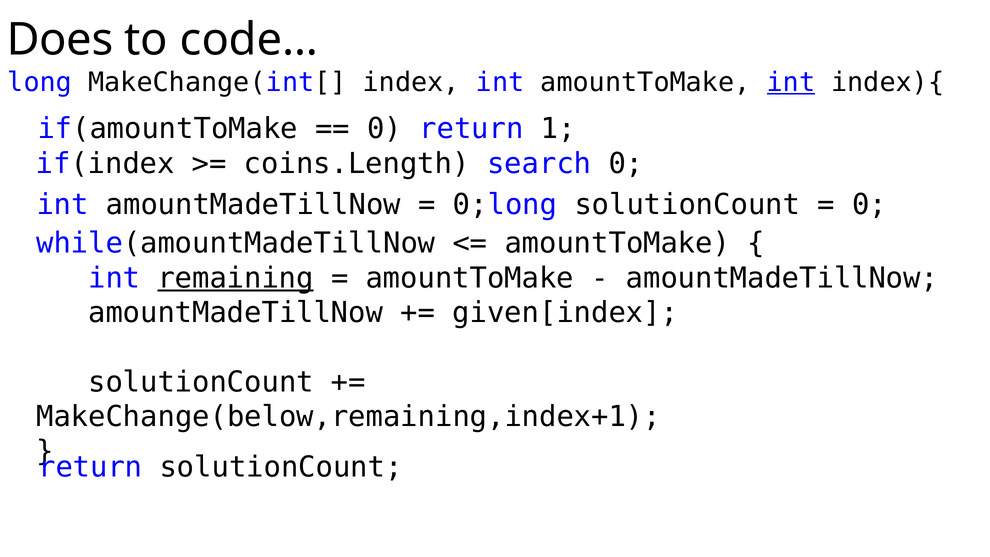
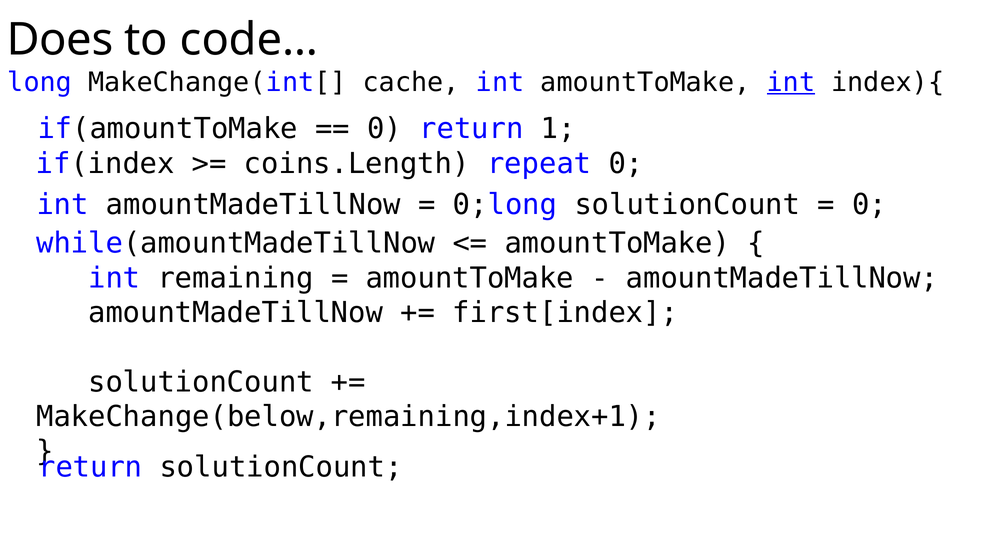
index: index -> cache
search: search -> repeat
remaining underline: present -> none
given[index: given[index -> first[index
